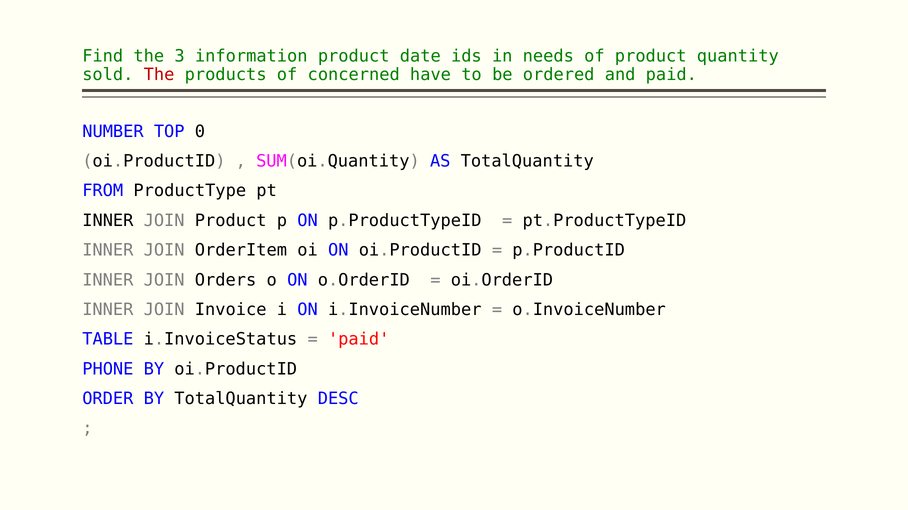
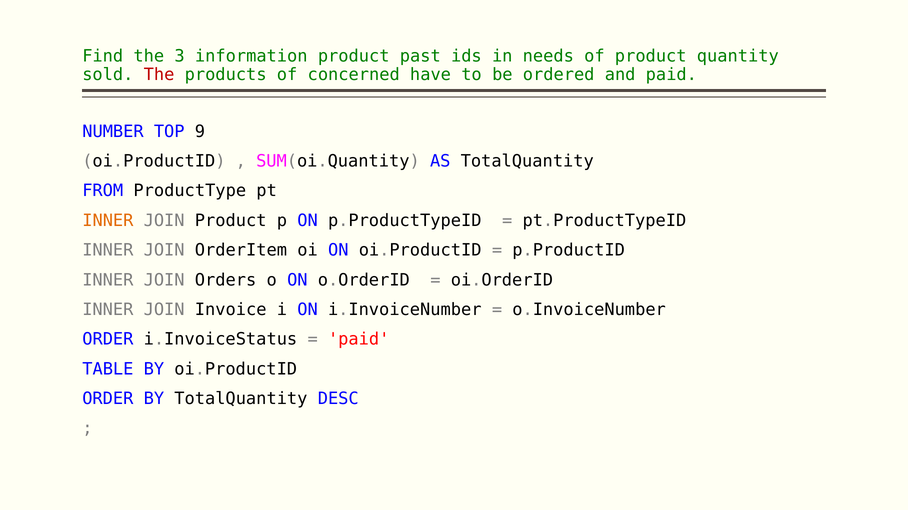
date: date -> past
0: 0 -> 9
INNER at (108, 221) colour: black -> orange
TABLE at (108, 340): TABLE -> ORDER
PHONE: PHONE -> TABLE
